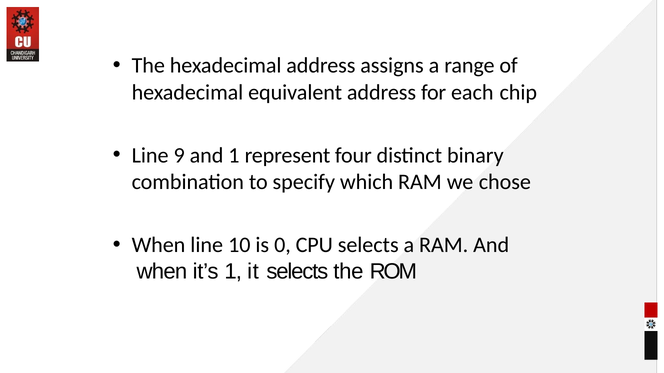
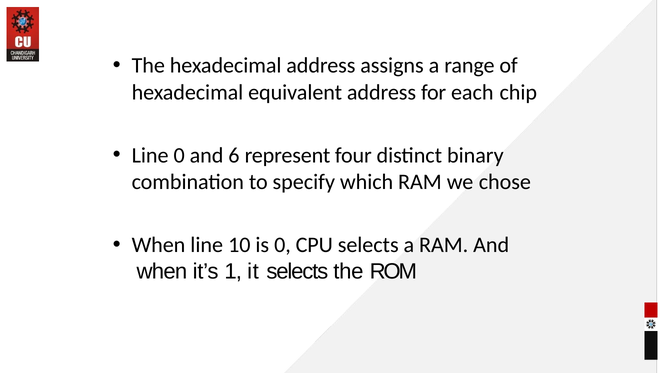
Line 9: 9 -> 0
and 1: 1 -> 6
